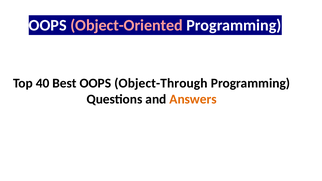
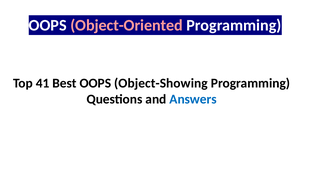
40: 40 -> 41
Object-Through: Object-Through -> Object-Showing
Answers colour: orange -> blue
